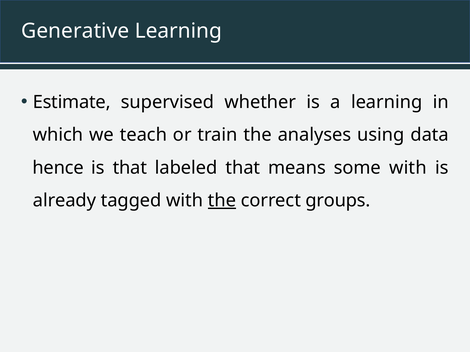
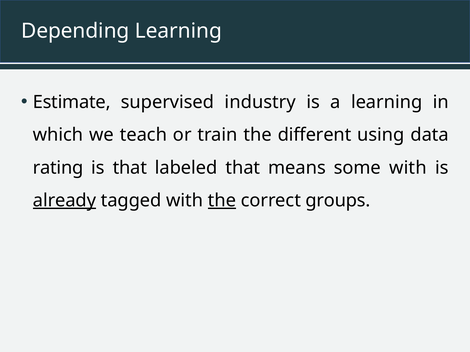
Generative: Generative -> Depending
whether: whether -> industry
analyses: analyses -> different
hence: hence -> rating
already underline: none -> present
